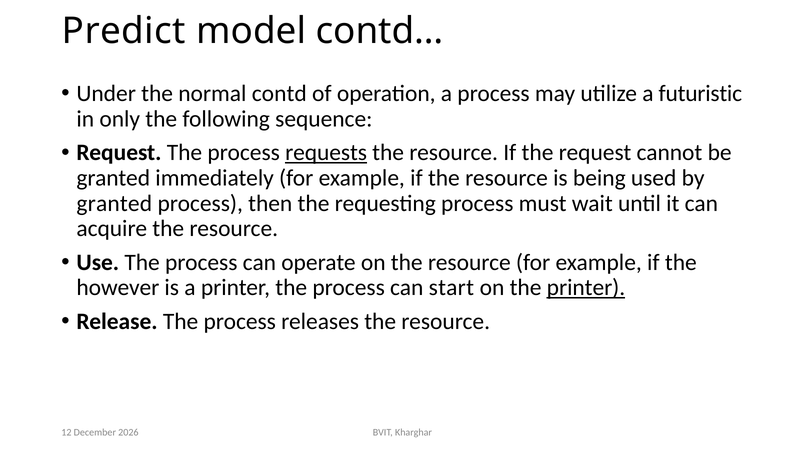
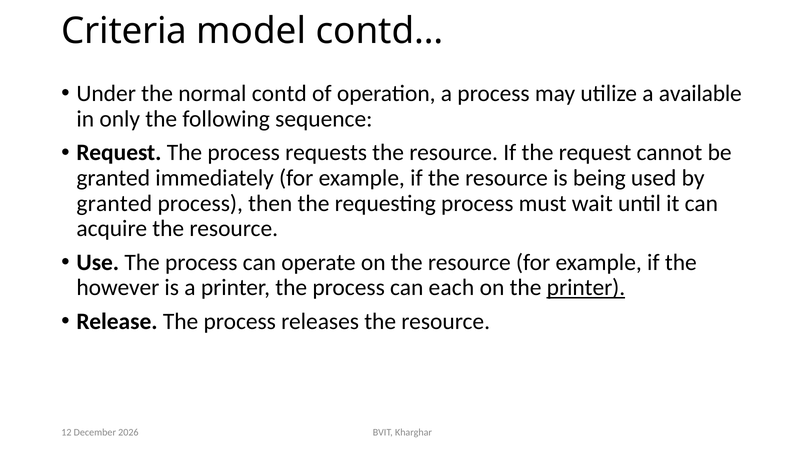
Predict: Predict -> Criteria
futuristic: futuristic -> available
requests underline: present -> none
start: start -> each
